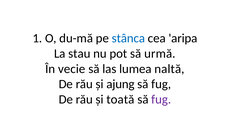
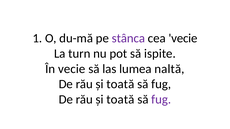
stânca colour: blue -> purple
cea aripa: aripa -> vecie
stau: stau -> turn
urmă: urmă -> ispite
ajung at (120, 84): ajung -> toată
